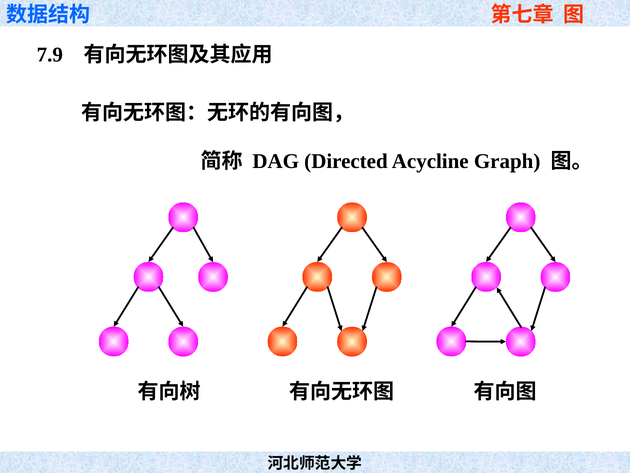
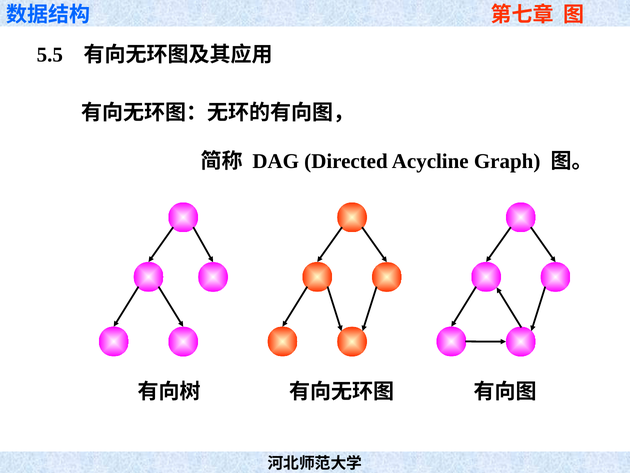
7.9: 7.9 -> 5.5
